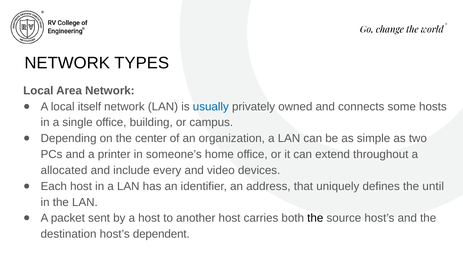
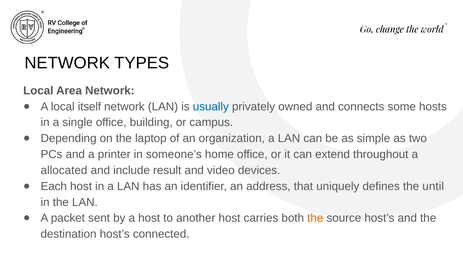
center: center -> laptop
every: every -> result
the at (315, 219) colour: black -> orange
dependent: dependent -> connected
